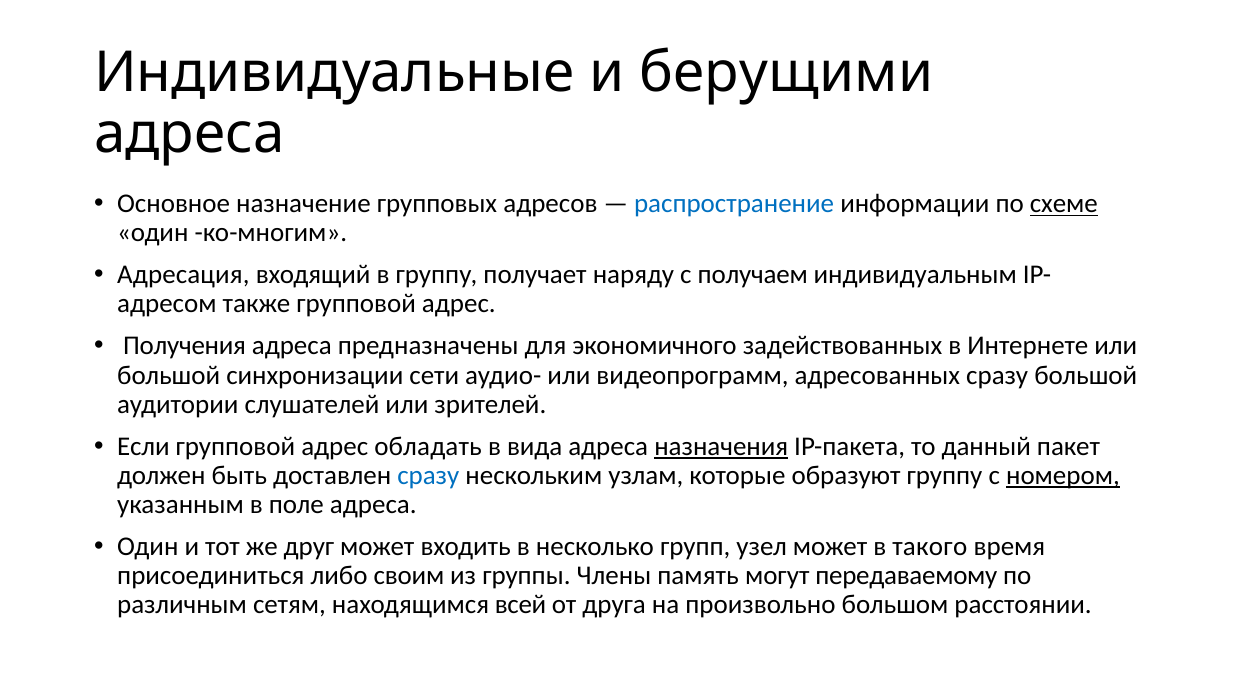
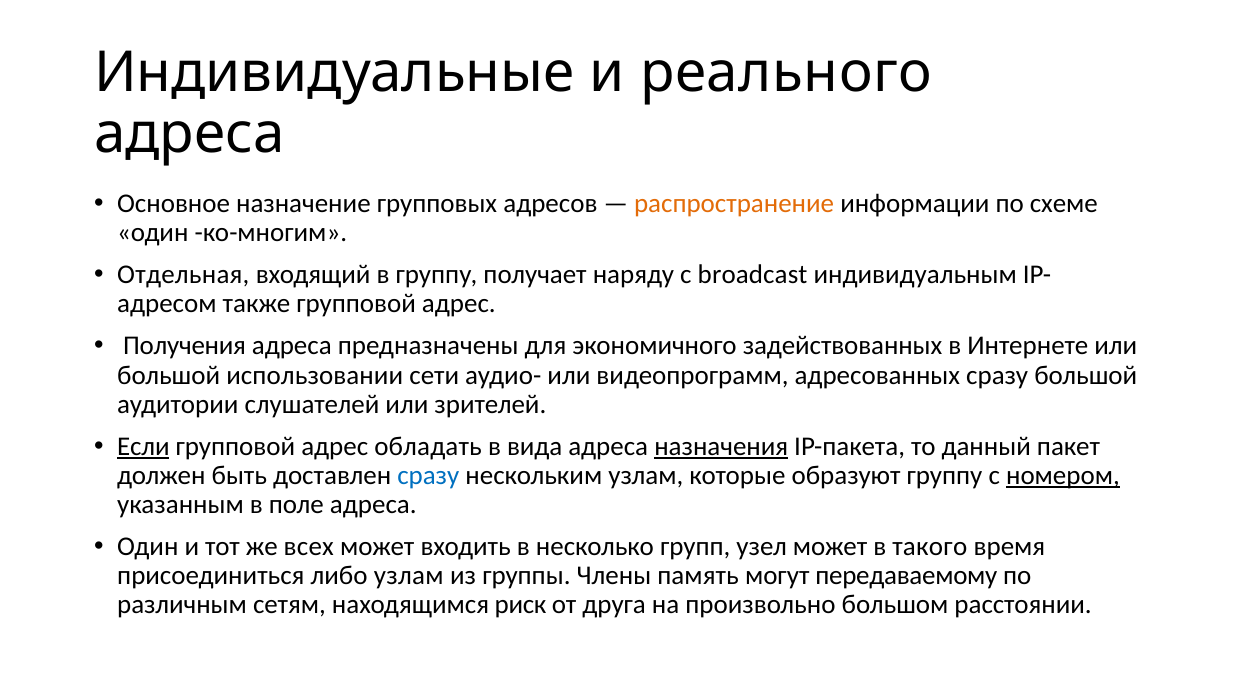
берущими: берущими -> реального
распространение colour: blue -> orange
схеме underline: present -> none
Адресация: Адресация -> Отдельная
получаем: получаем -> broadcast
синхронизации: синхронизации -> использовании
Если underline: none -> present
друг: друг -> всех
либо своим: своим -> узлам
всей: всей -> риск
